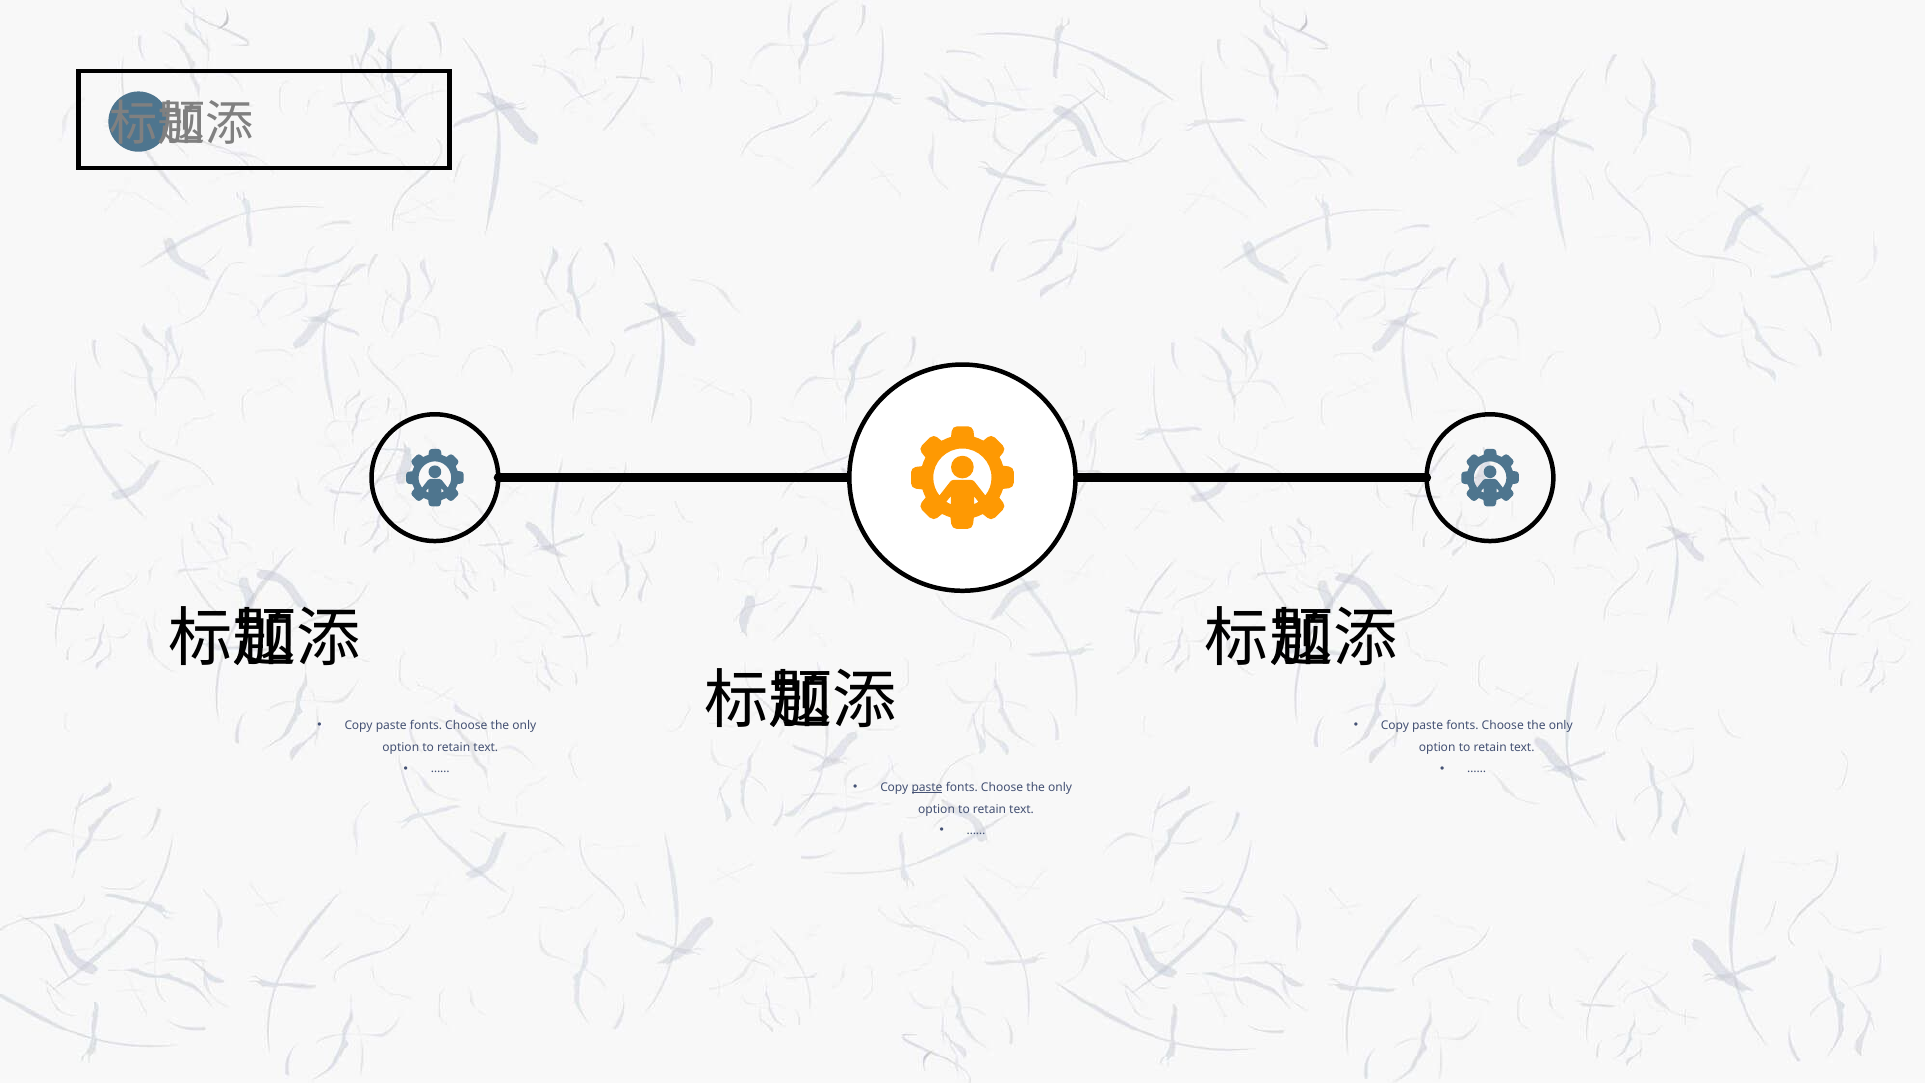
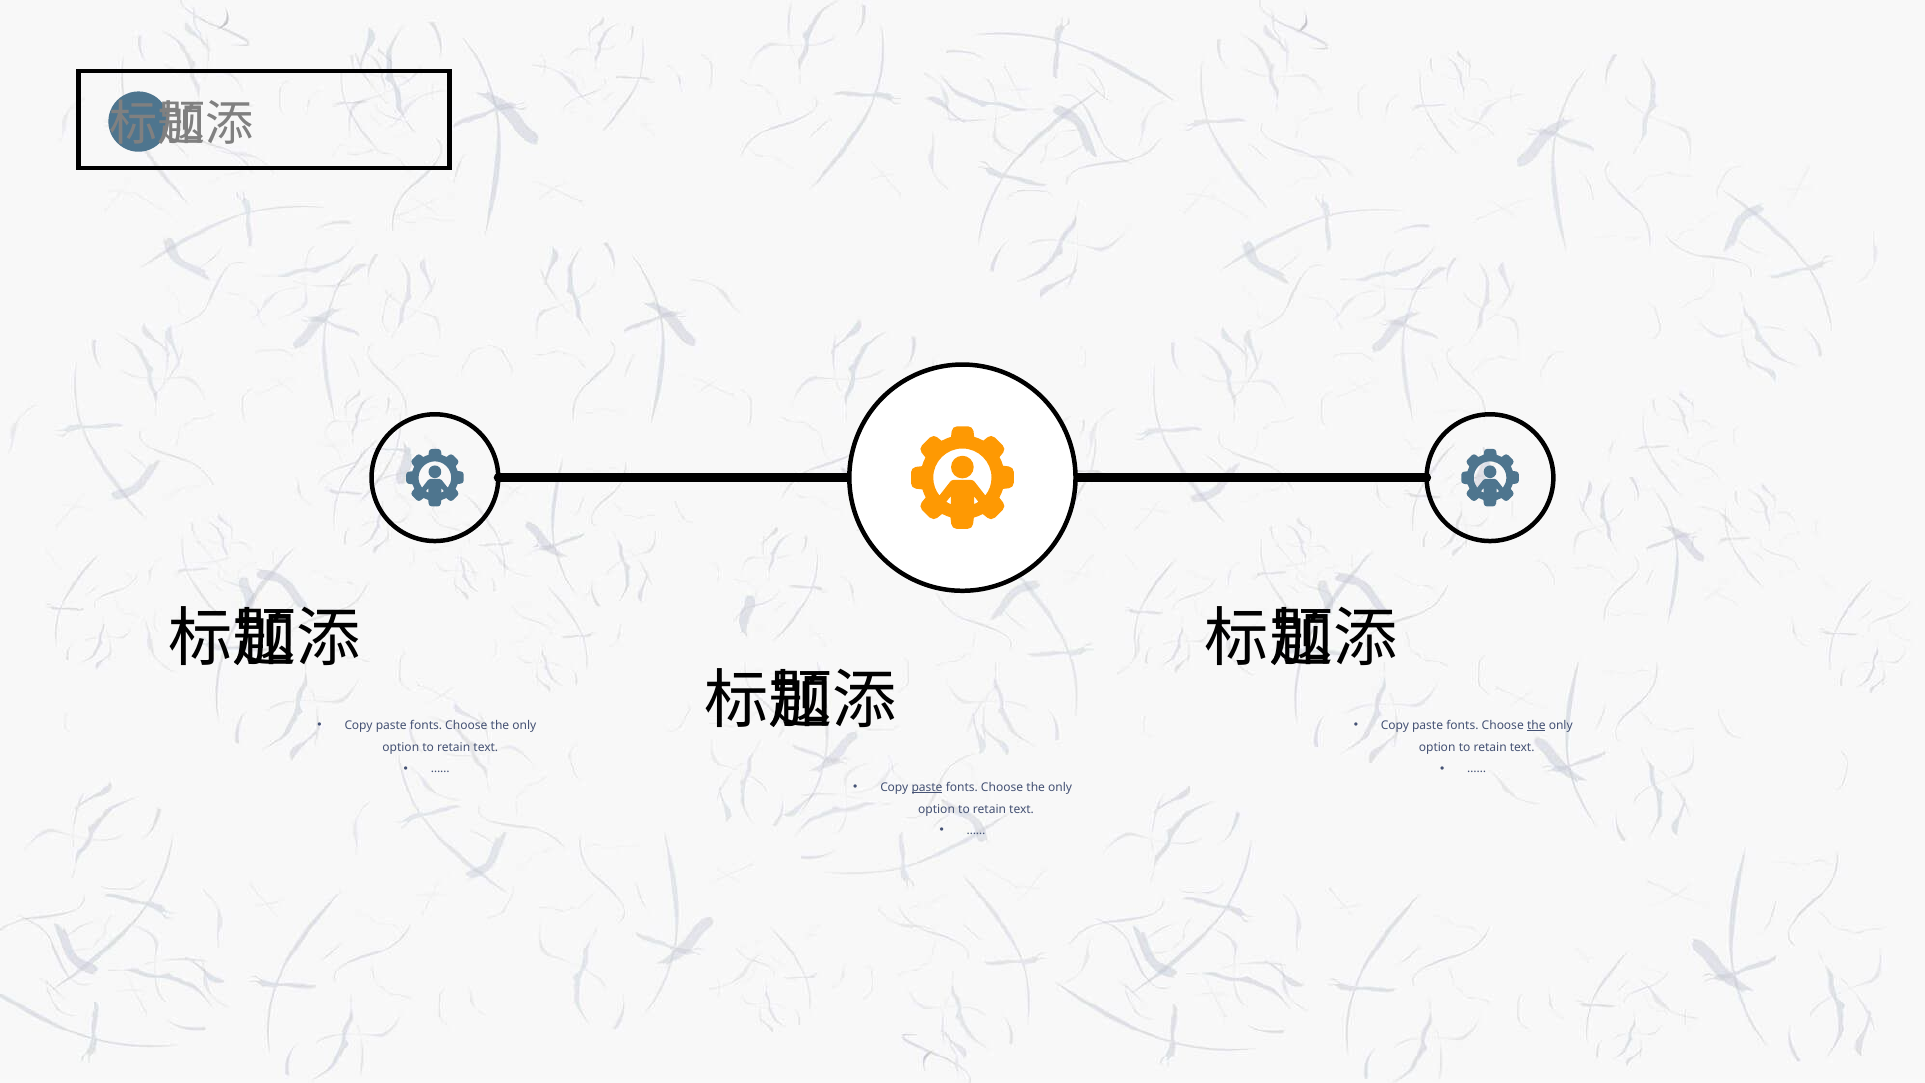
the at (1536, 725) underline: none -> present
